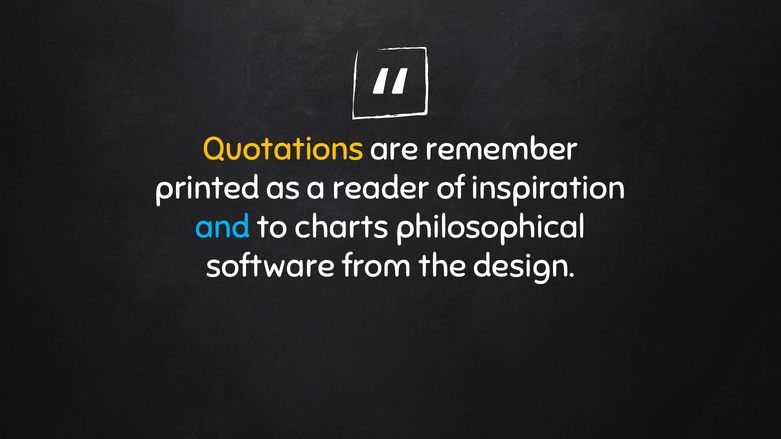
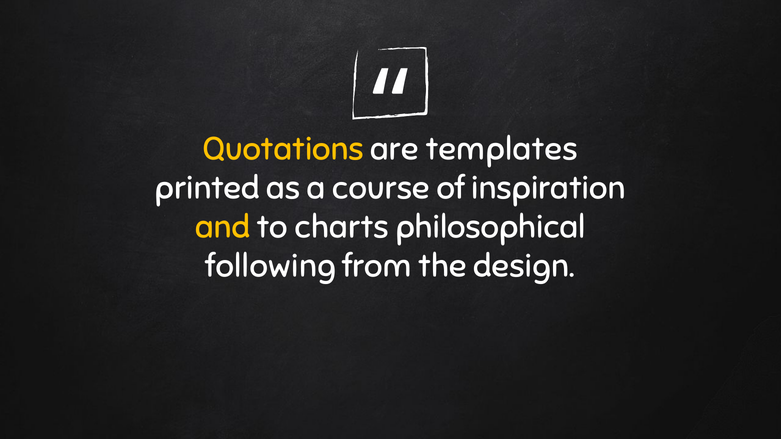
remember: remember -> templates
reader: reader -> course
and colour: light blue -> yellow
software: software -> following
